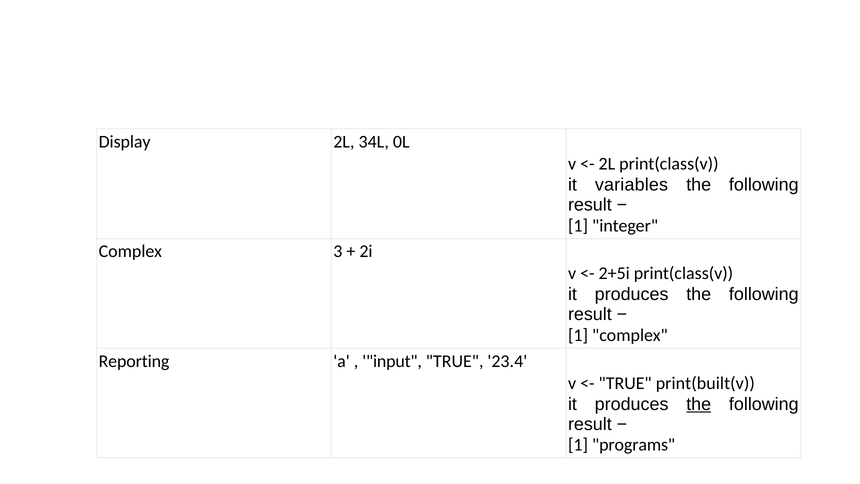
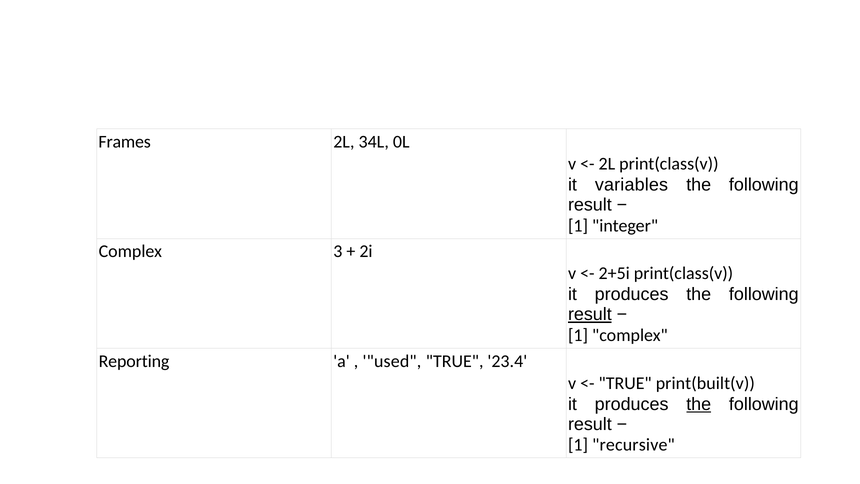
Display: Display -> Frames
result at (590, 314) underline: none -> present
input: input -> used
programs: programs -> recursive
